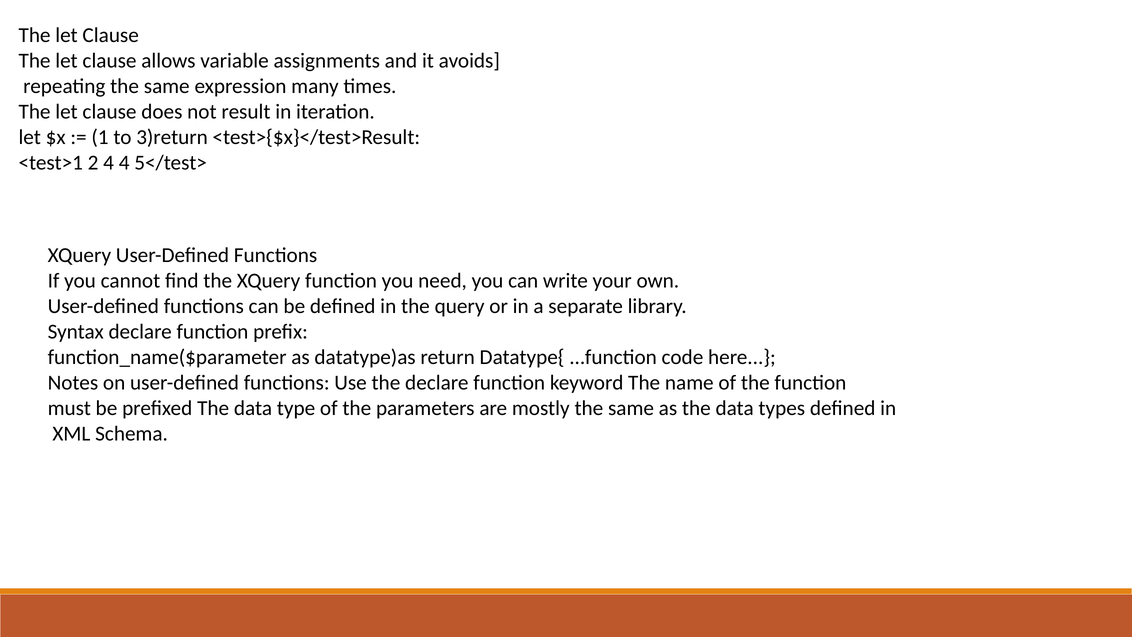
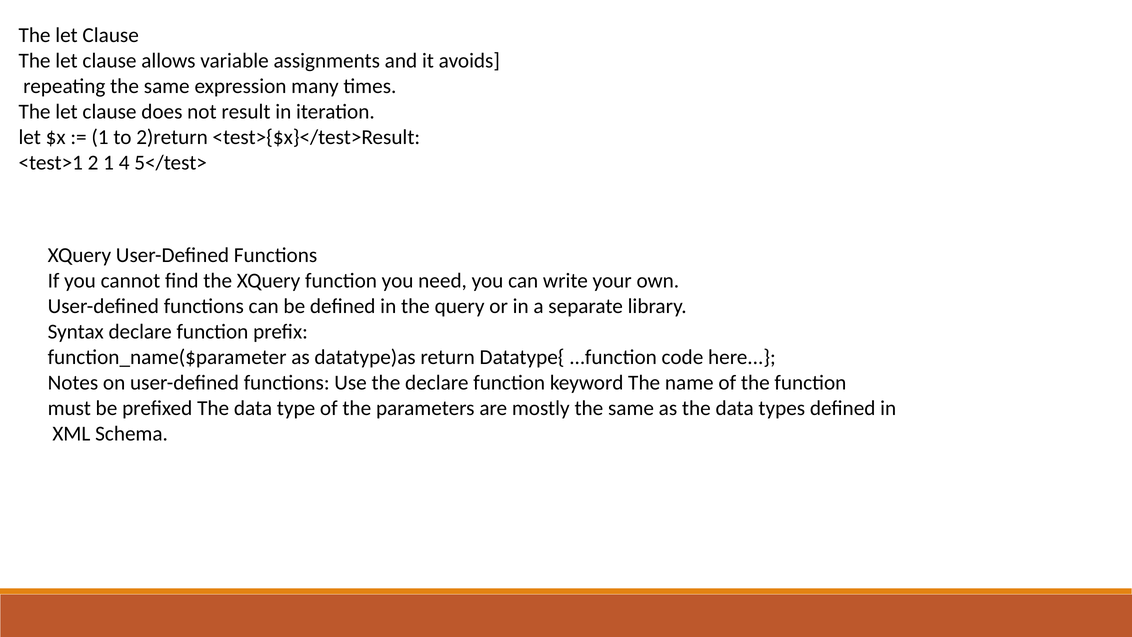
3)return: 3)return -> 2)return
2 4: 4 -> 1
